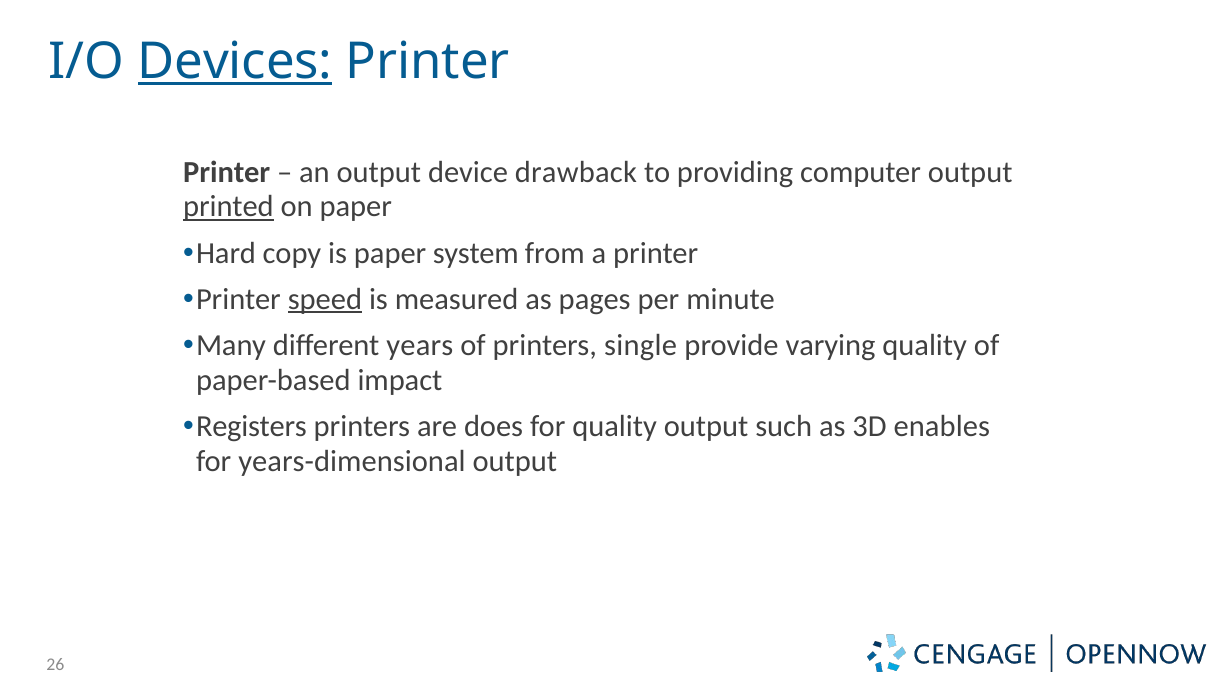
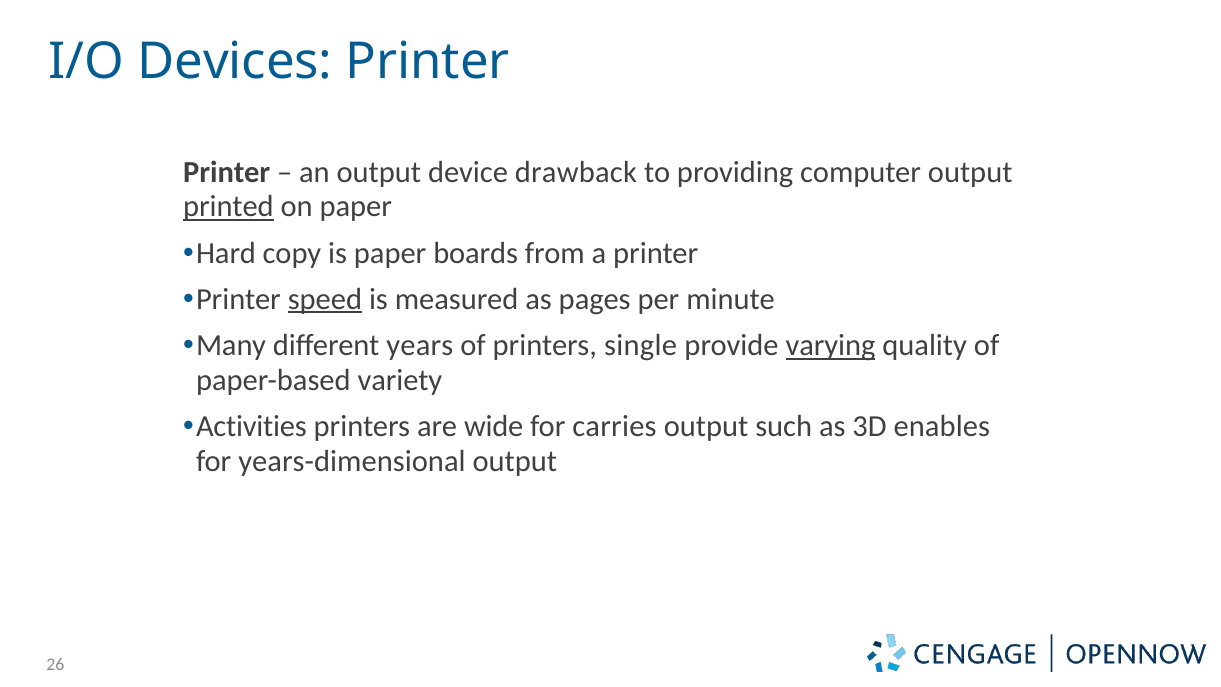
Devices underline: present -> none
system: system -> boards
varying underline: none -> present
impact: impact -> variety
Registers: Registers -> Activities
does: does -> wide
for quality: quality -> carries
